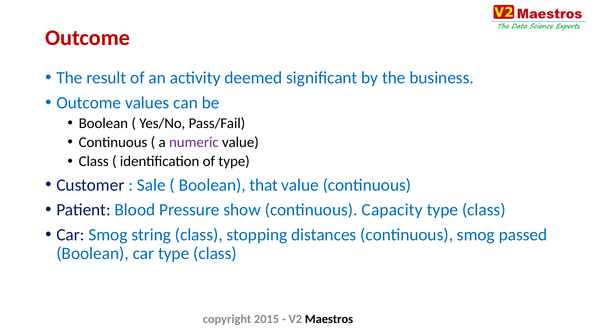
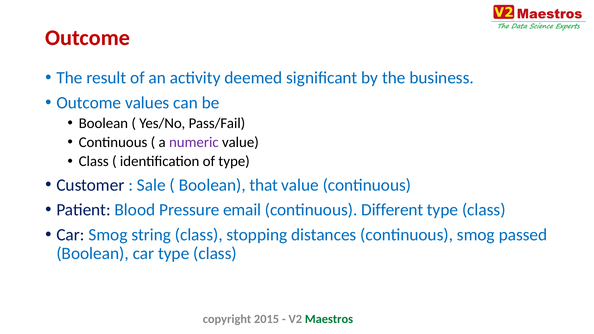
show: show -> email
Capacity: Capacity -> Different
Maestros colour: black -> green
